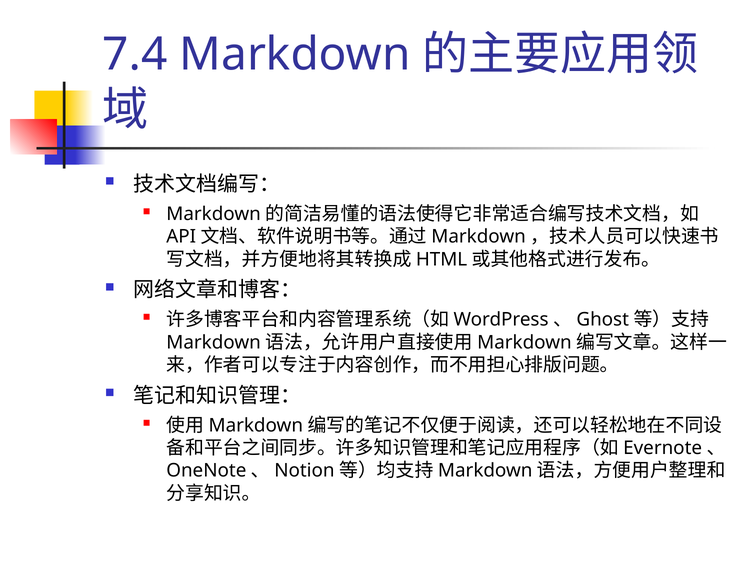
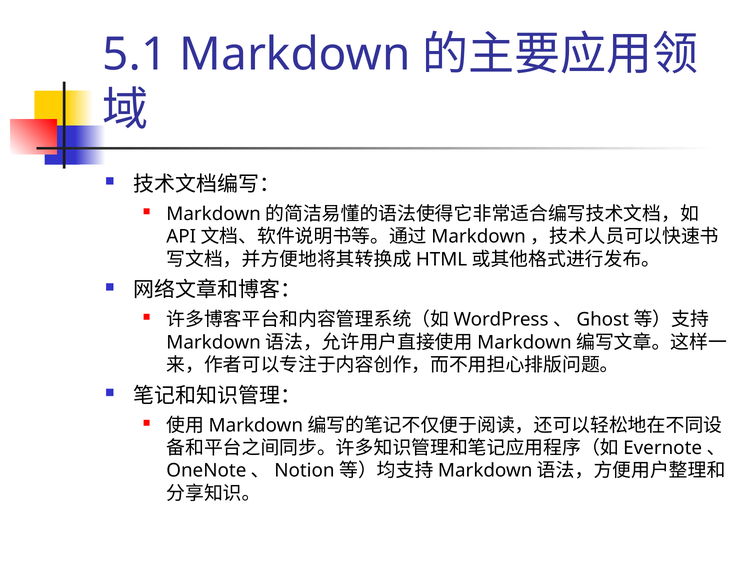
7.4: 7.4 -> 5.1
